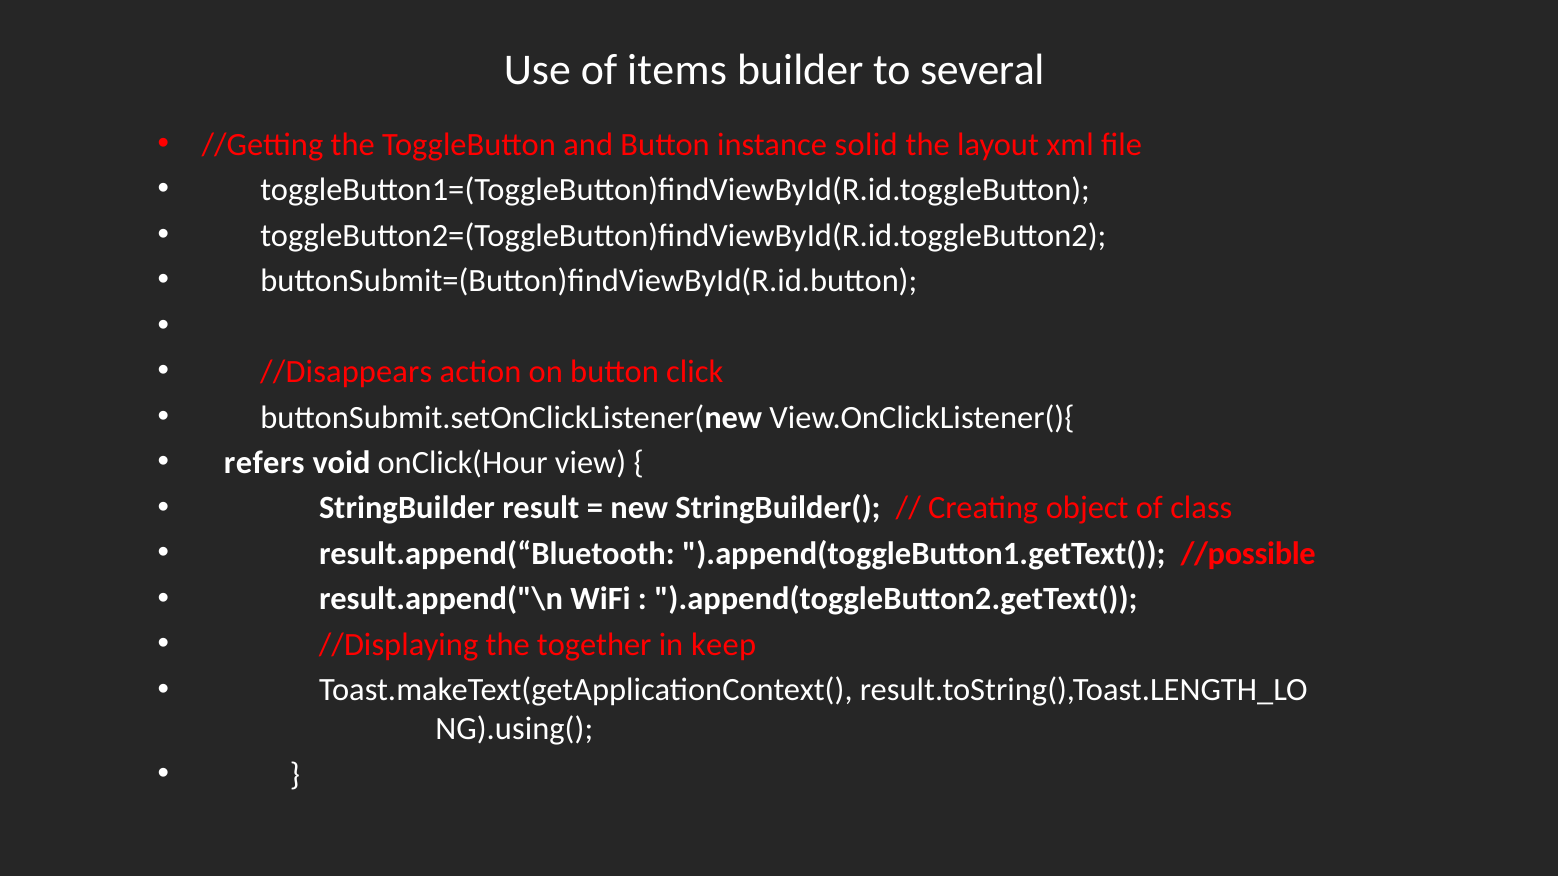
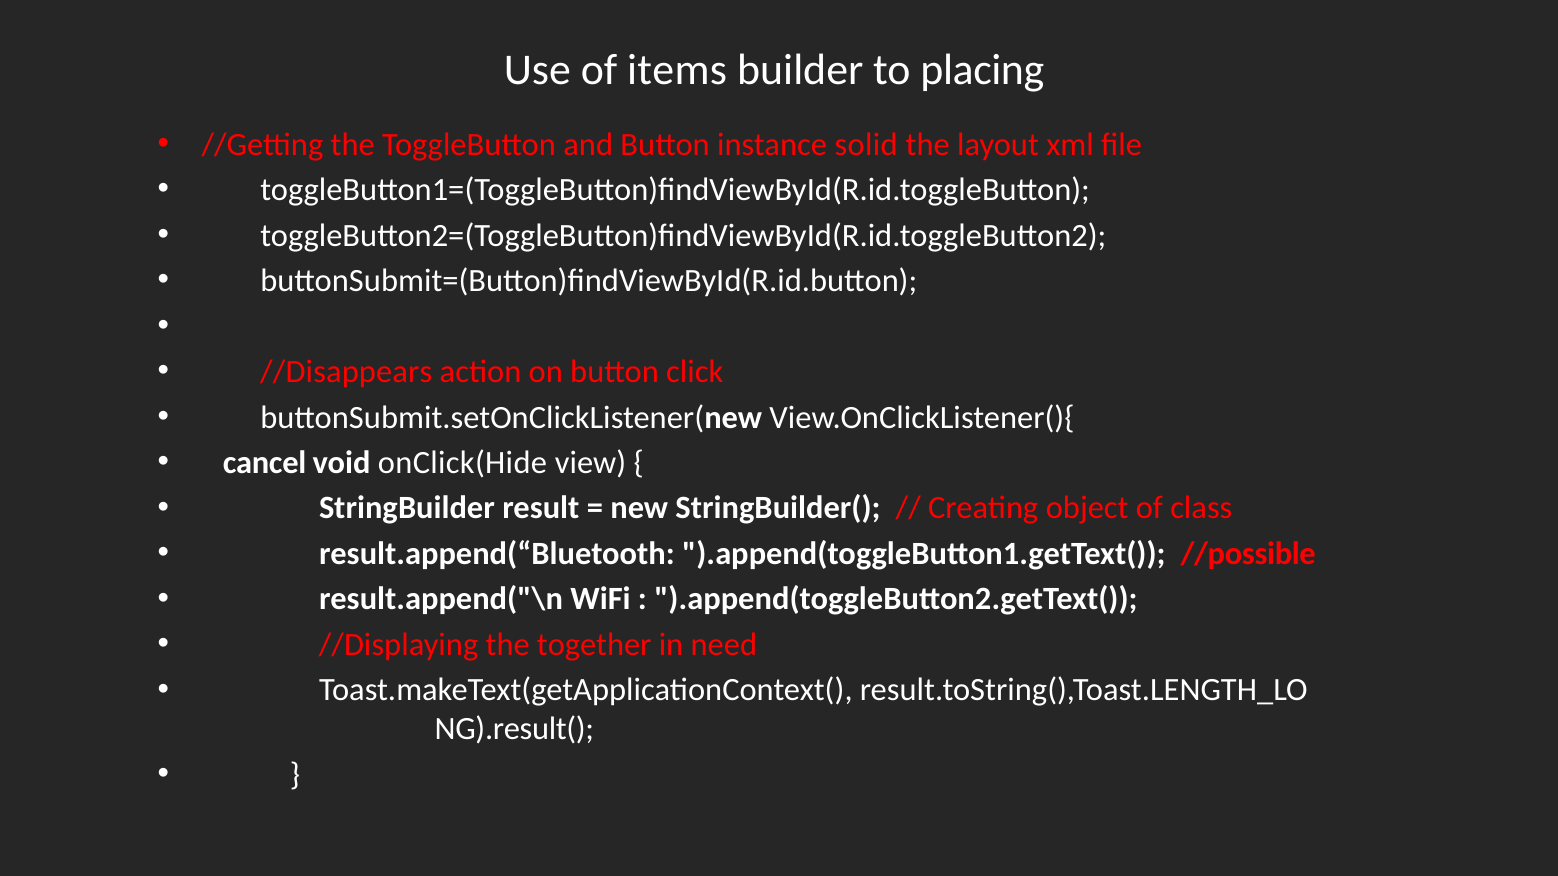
several: several -> placing
refers: refers -> cancel
onClick(Hour: onClick(Hour -> onClick(Hide
keep: keep -> need
NG).using(: NG).using( -> NG).result(
